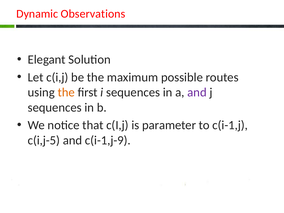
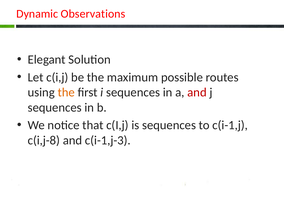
and at (197, 92) colour: purple -> red
is parameter: parameter -> sequences
c(i,j-5: c(i,j-5 -> c(i,j-8
c(i-1,j-9: c(i-1,j-9 -> c(i-1,j-3
